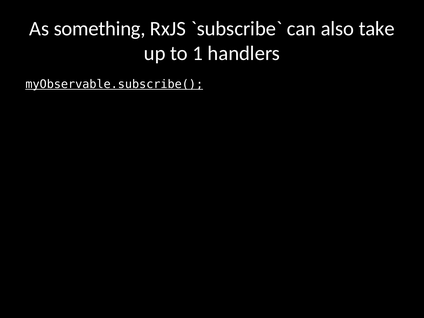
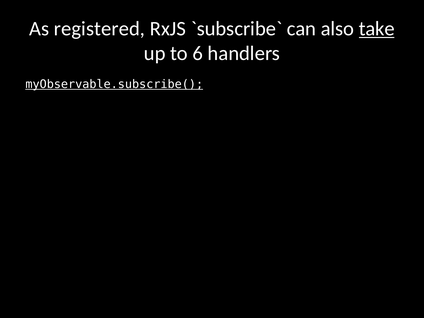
something: something -> registered
take underline: none -> present
1: 1 -> 6
